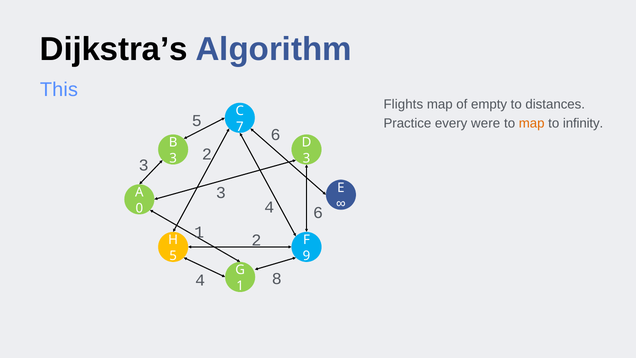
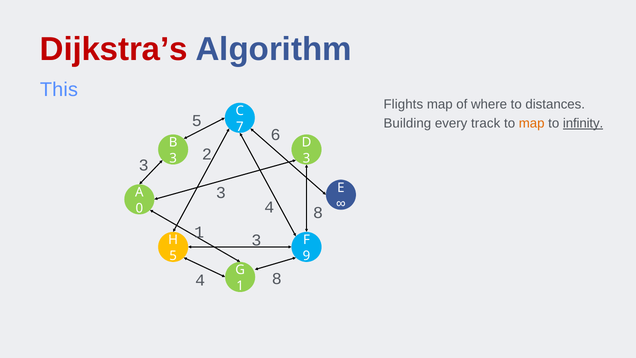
Dijkstra’s colour: black -> red
empty: empty -> where
Practice: Practice -> Building
were: were -> track
infinity underline: none -> present
4 6: 6 -> 8
1 2: 2 -> 3
